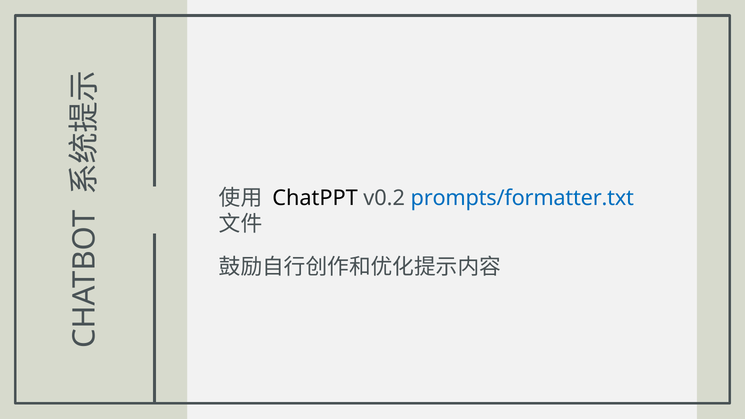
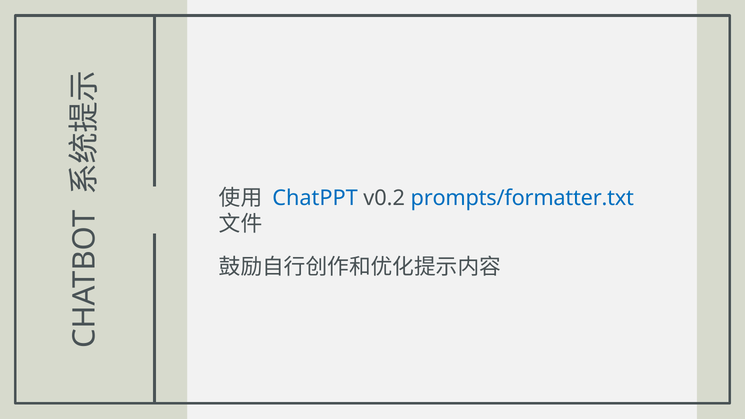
ChatPPT colour: black -> blue
